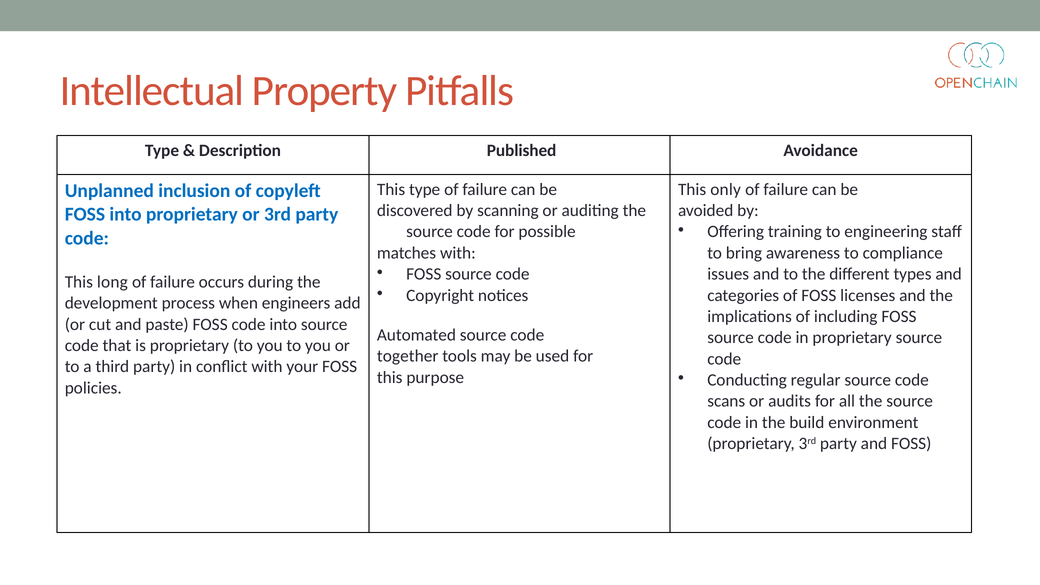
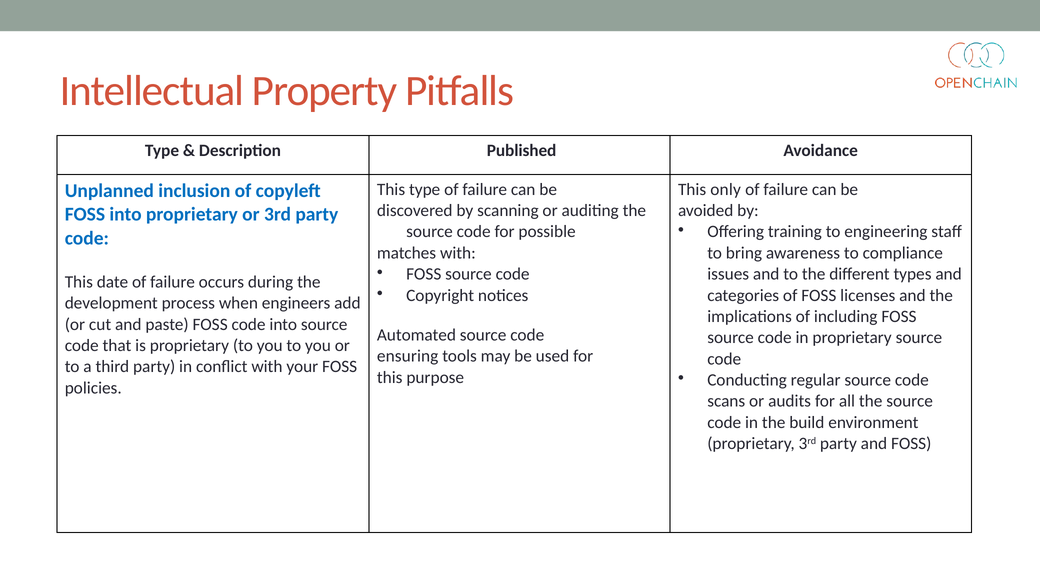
long: long -> date
together: together -> ensuring
